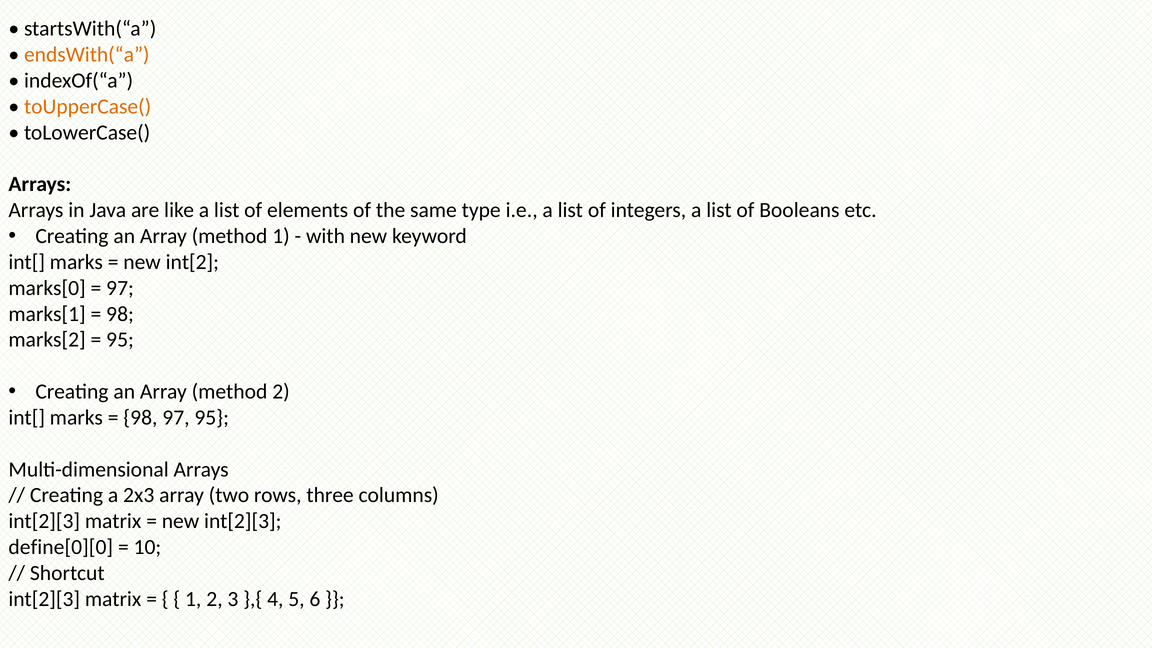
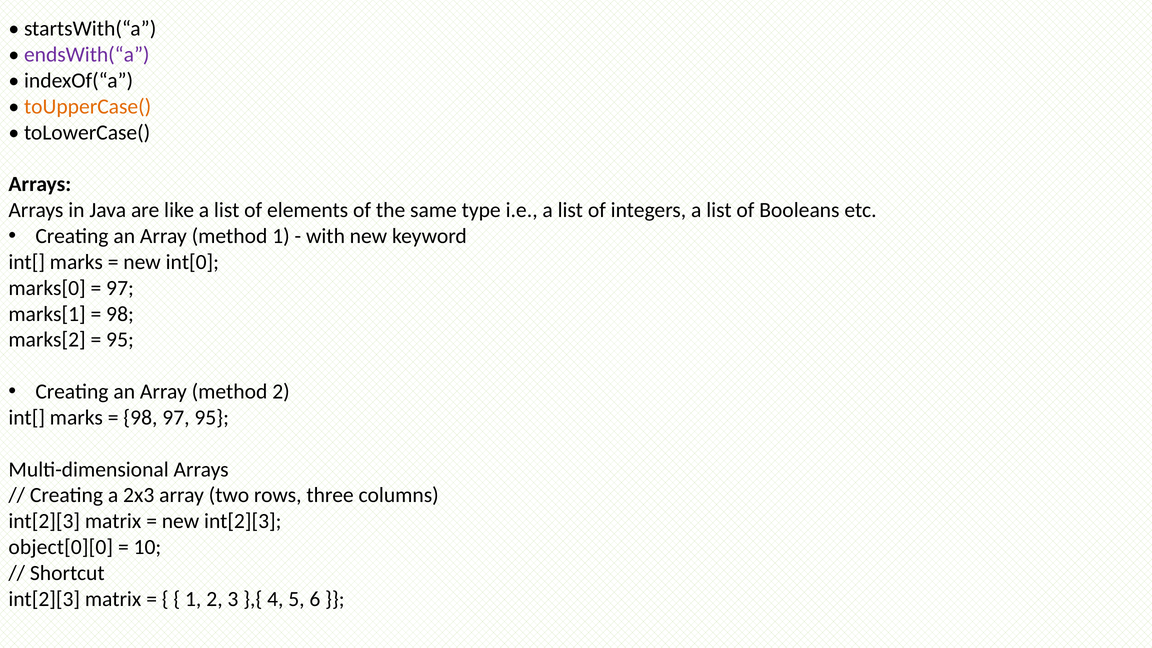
endsWith(“a colour: orange -> purple
int[2: int[2 -> int[0
define[0][0: define[0][0 -> object[0][0
